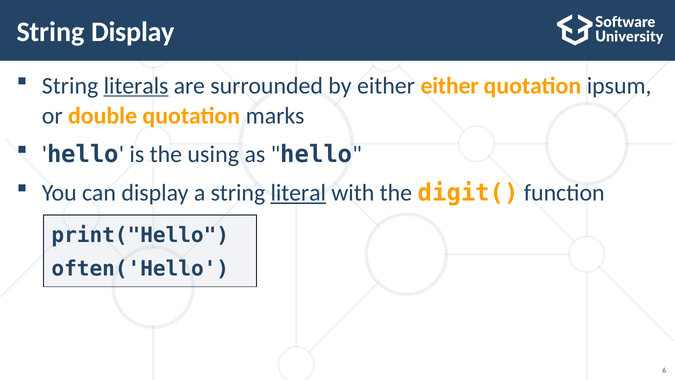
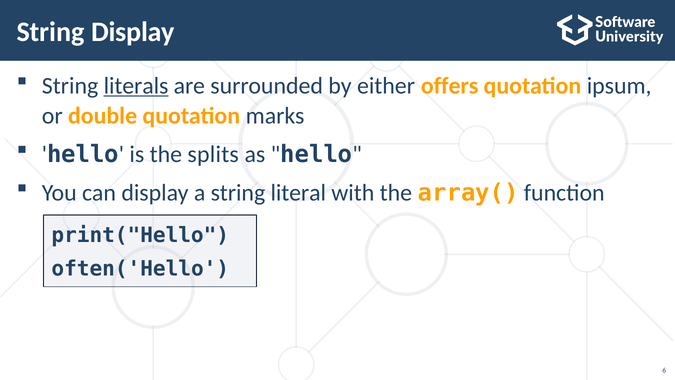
either either: either -> offers
using: using -> splits
literal underline: present -> none
digit(: digit( -> array(
